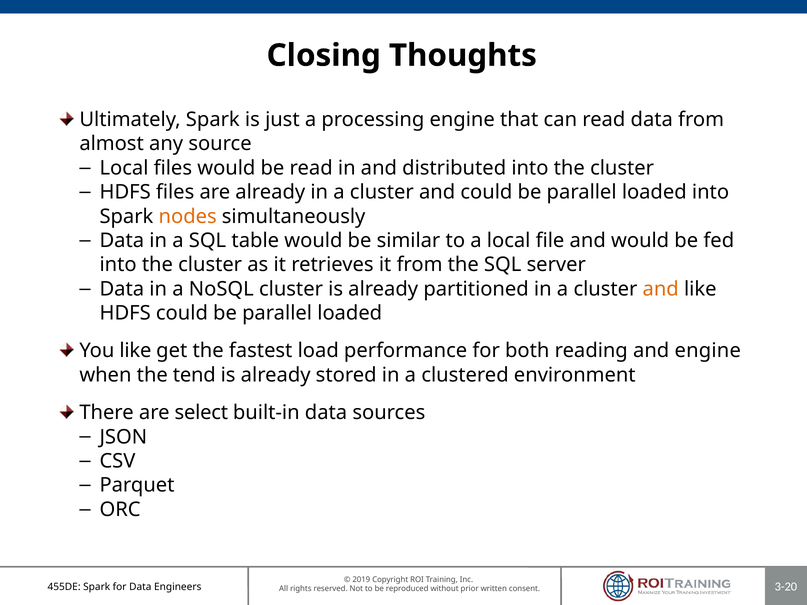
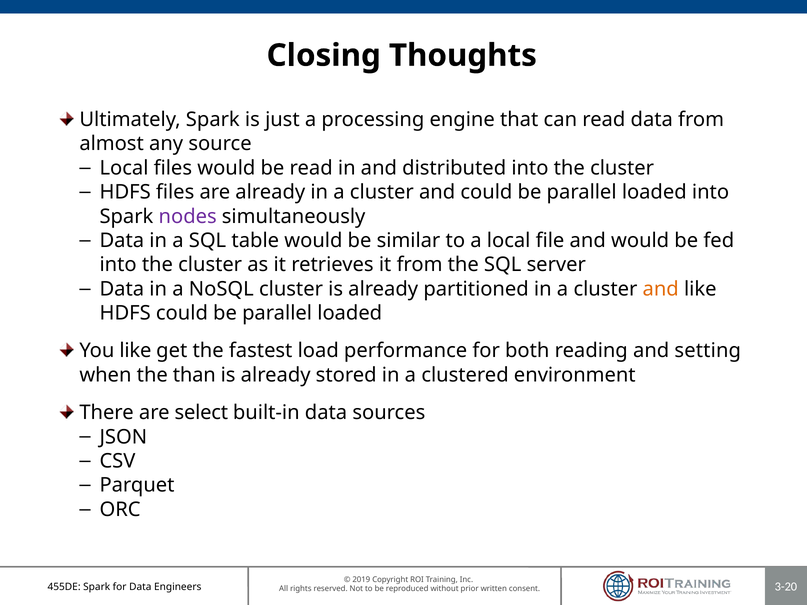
nodes colour: orange -> purple
and engine: engine -> setting
tend: tend -> than
